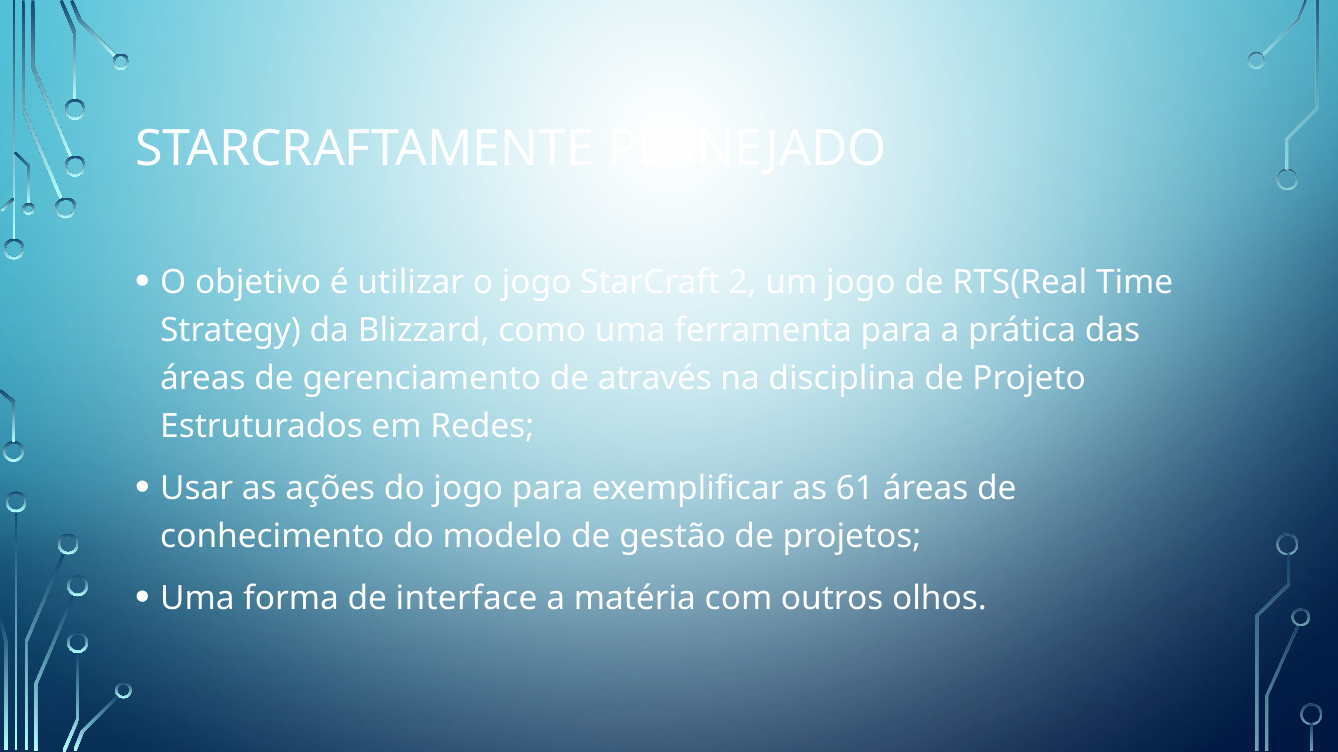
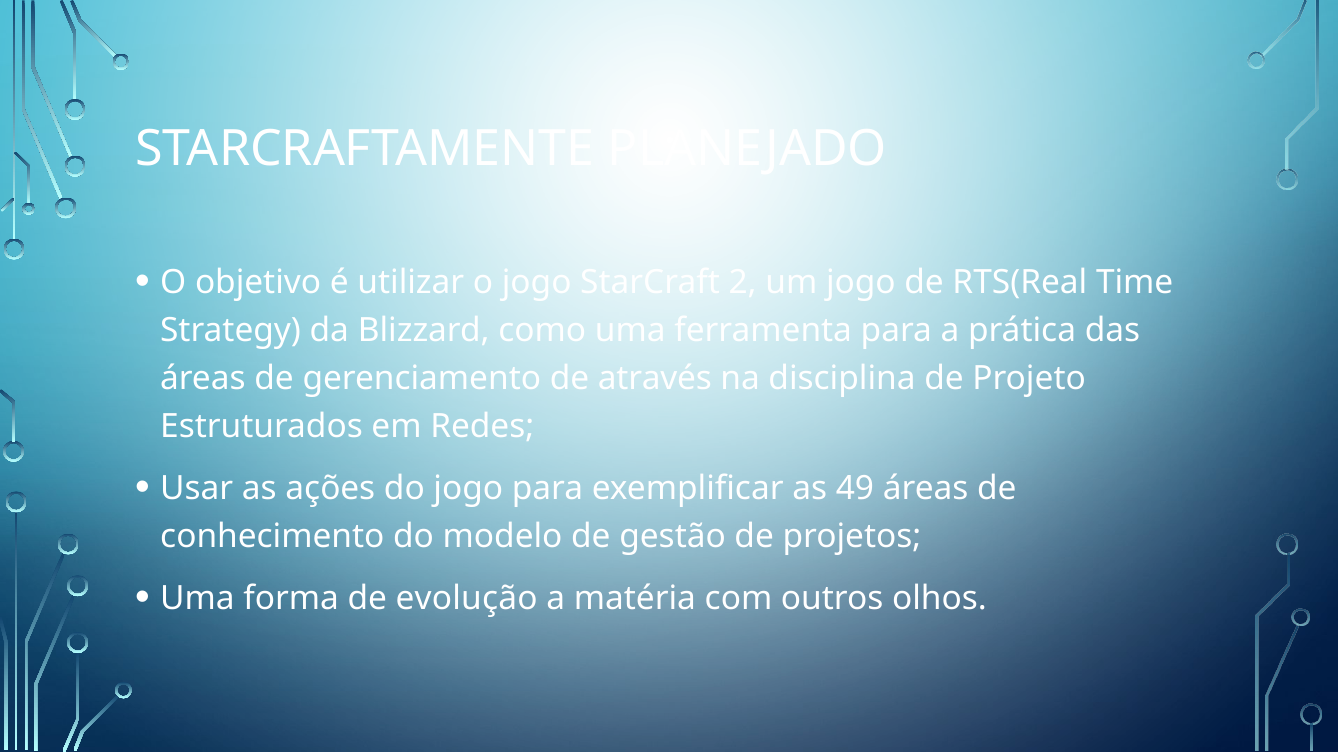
61: 61 -> 49
interface: interface -> evolução
